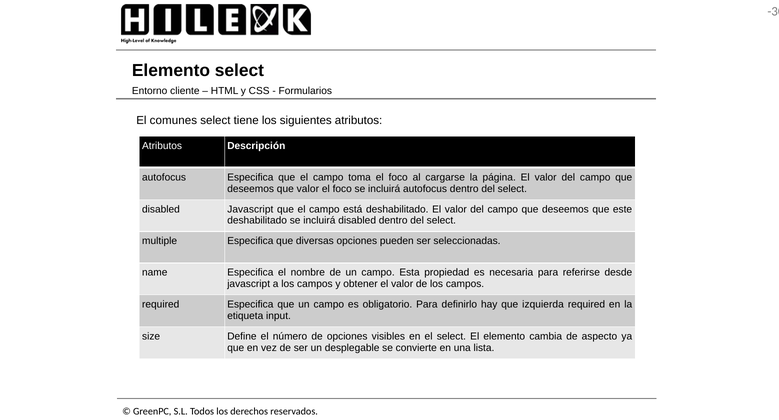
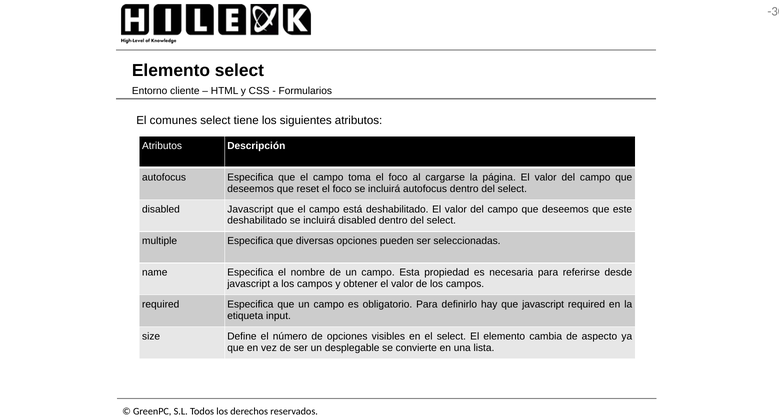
que valor: valor -> reset
que izquierda: izquierda -> javascript
